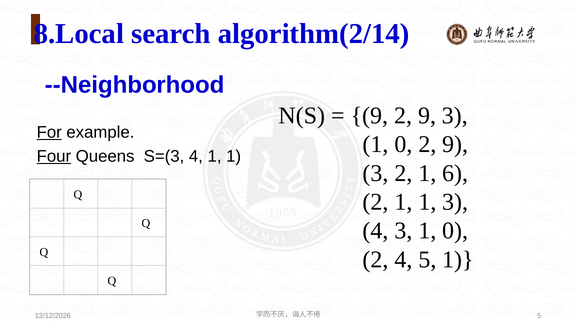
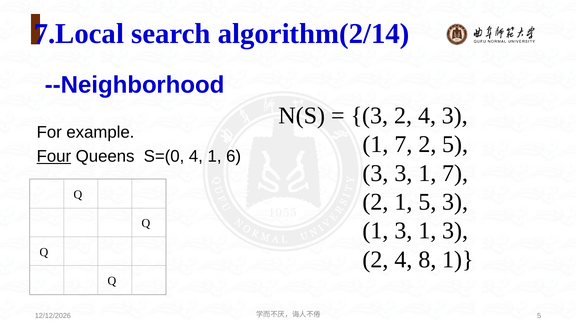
8.Local: 8.Local -> 7.Local
9 at (369, 116): 9 -> 3
9 at (427, 116): 9 -> 4
For underline: present -> none
0 at (403, 144): 0 -> 7
9 at (455, 144): 9 -> 5
S=(3: S=(3 -> S=(0
4 1 1: 1 -> 6
3 2: 2 -> 3
6 at (455, 173): 6 -> 7
2 1 1: 1 -> 5
4 at (375, 231): 4 -> 1
0 at (455, 231): 0 -> 3
4 5: 5 -> 8
